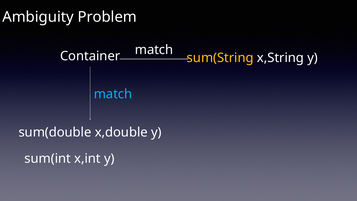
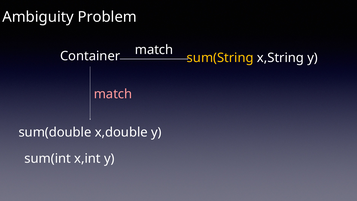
match at (113, 94) colour: light blue -> pink
